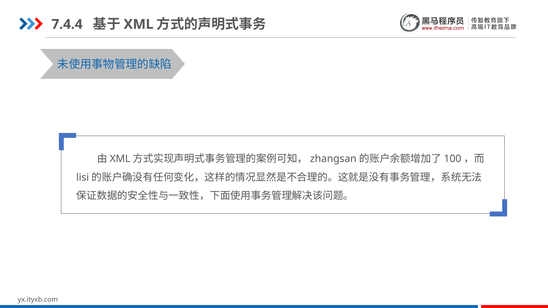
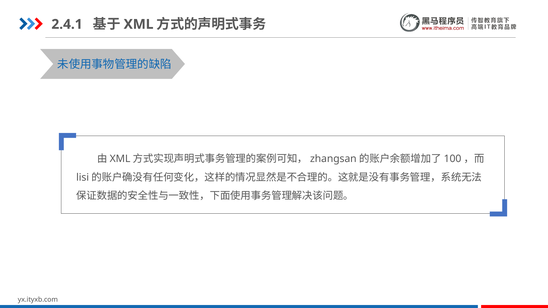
7.4.4: 7.4.4 -> 2.4.1
